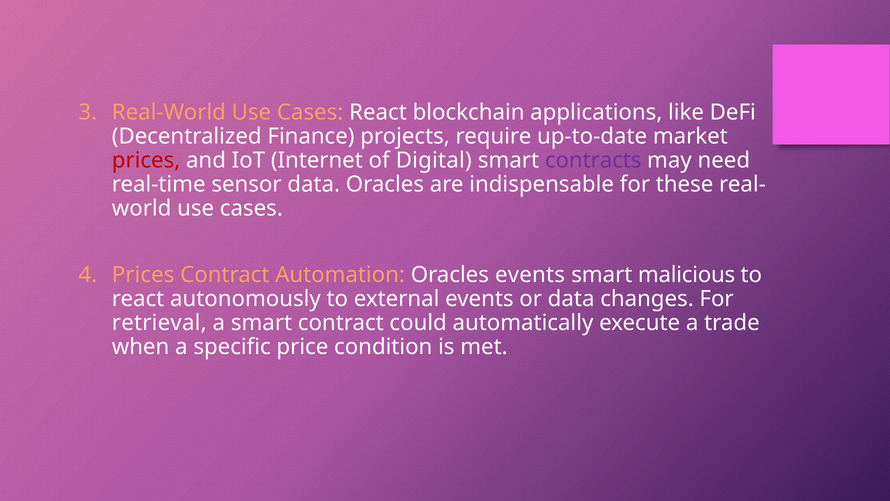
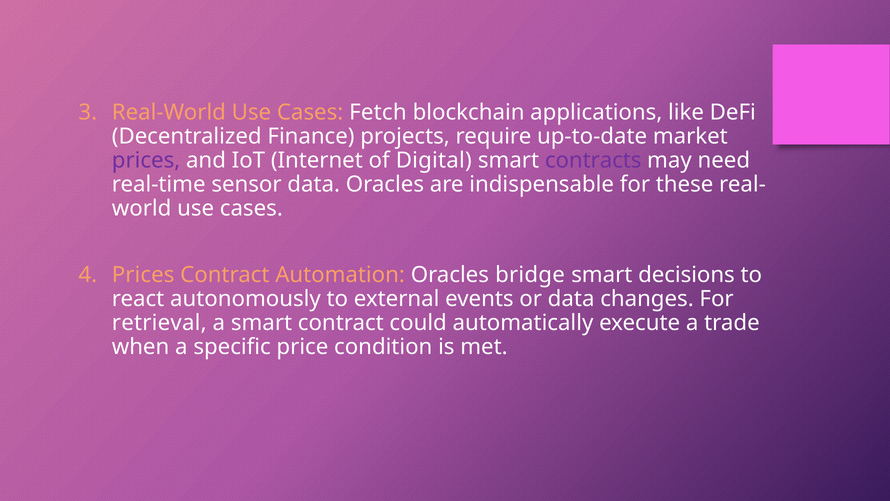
Cases React: React -> Fetch
prices at (146, 160) colour: red -> purple
Oracles events: events -> bridge
malicious: malicious -> decisions
